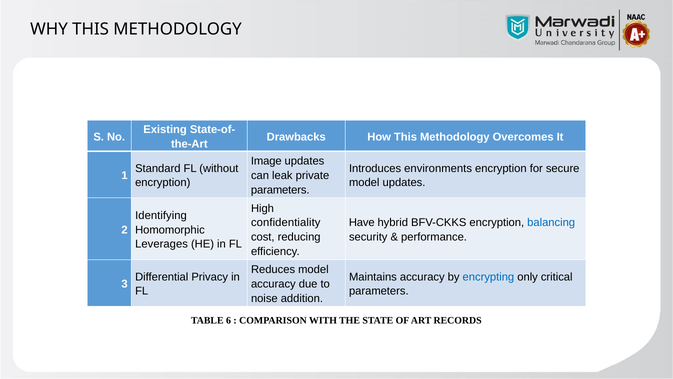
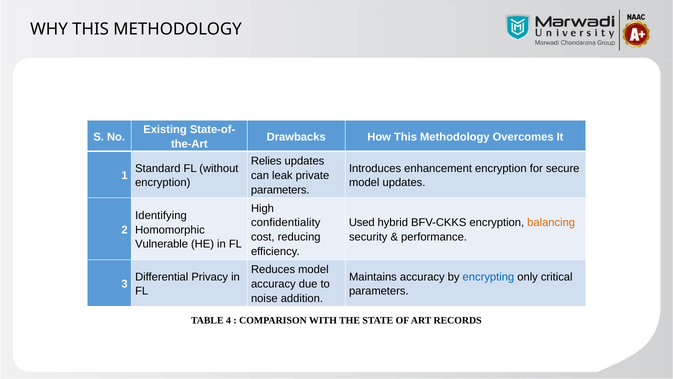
Image: Image -> Relies
environments: environments -> enhancement
Have: Have -> Used
balancing colour: blue -> orange
Leverages: Leverages -> Vulnerable
6: 6 -> 4
